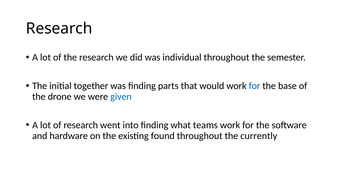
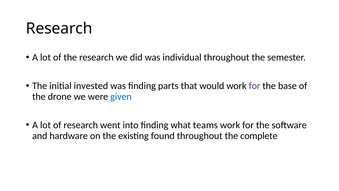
together: together -> invested
for at (255, 86) colour: blue -> purple
currently: currently -> complete
